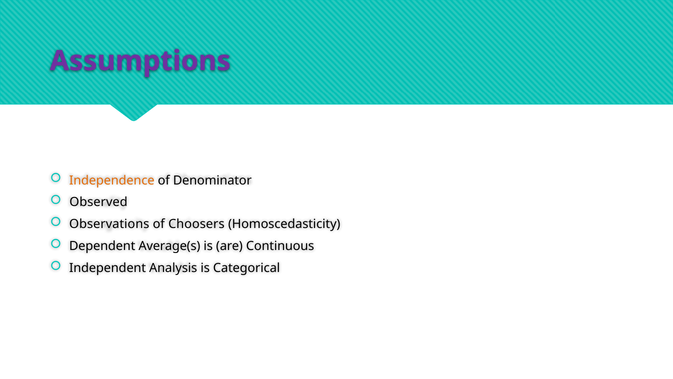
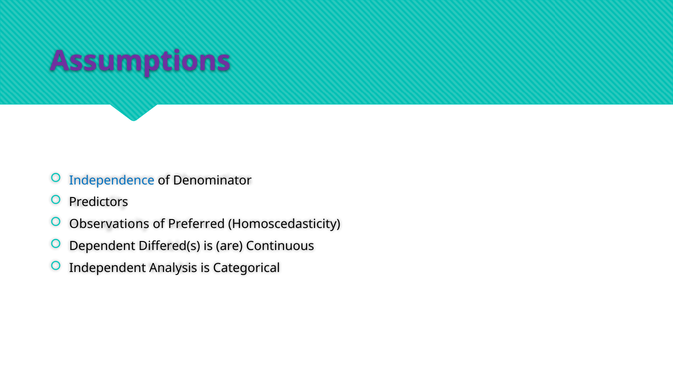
Independence colour: orange -> blue
Observed: Observed -> Predictors
Choosers: Choosers -> Preferred
Average(s: Average(s -> Differed(s
